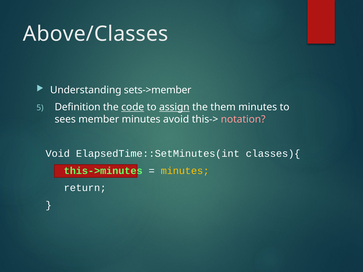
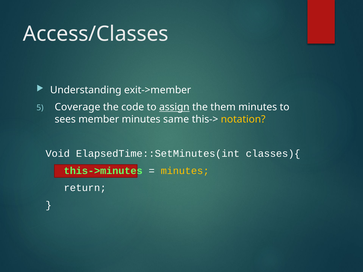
Above/Classes: Above/Classes -> Access/Classes
sets->member: sets->member -> exit->member
Definition: Definition -> Coverage
code underline: present -> none
avoid: avoid -> same
notation colour: pink -> yellow
